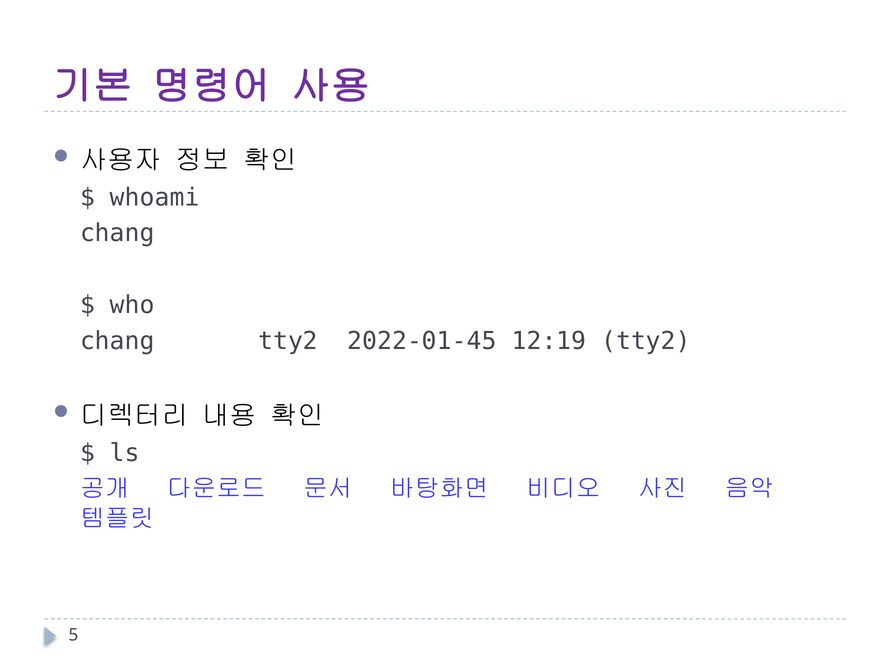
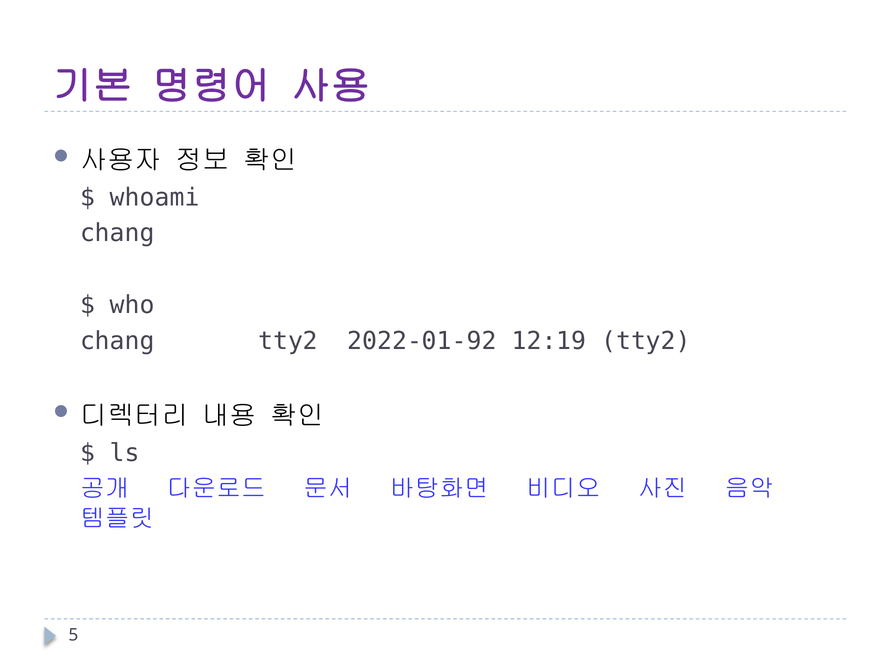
2022-01-45: 2022-01-45 -> 2022-01-92
